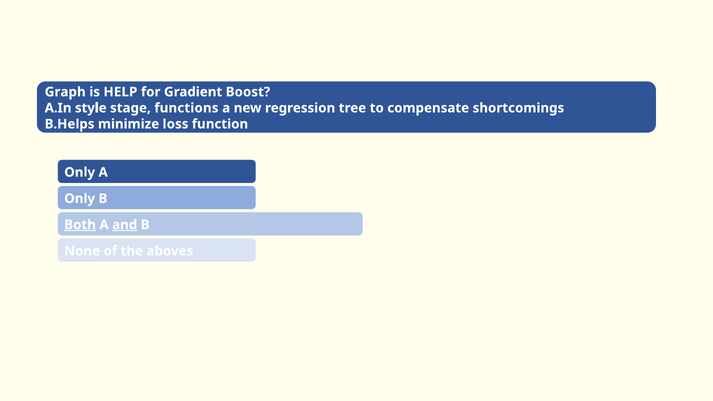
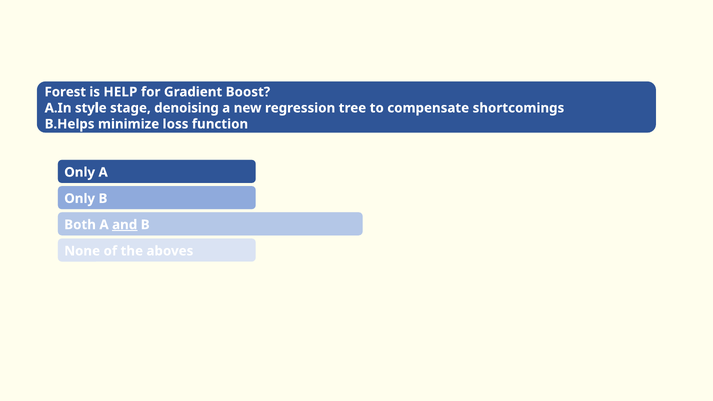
Graph: Graph -> Forest
functions: functions -> denoising
Both underline: present -> none
